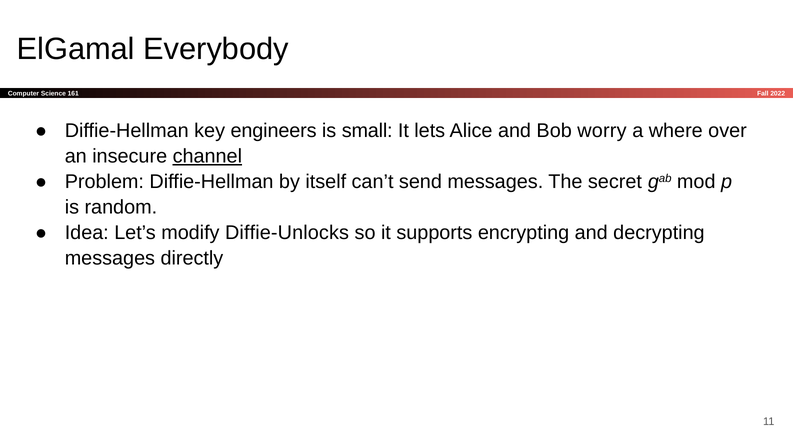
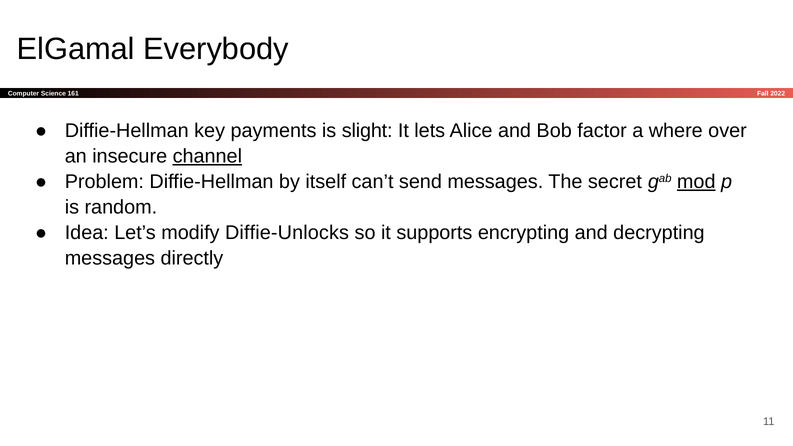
engineers: engineers -> payments
small: small -> slight
worry: worry -> factor
mod underline: none -> present
